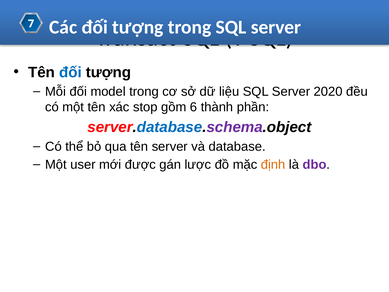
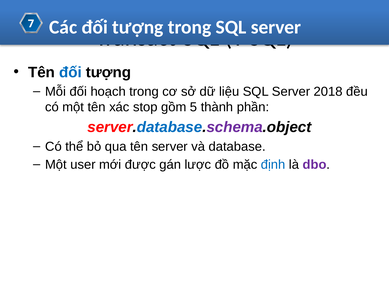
model: model -> hoạch
2020: 2020 -> 2018
6: 6 -> 5
định colour: orange -> blue
